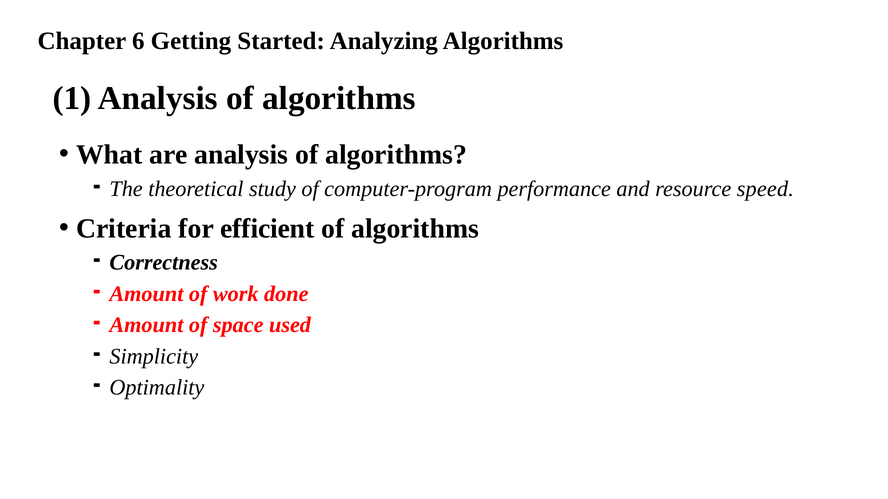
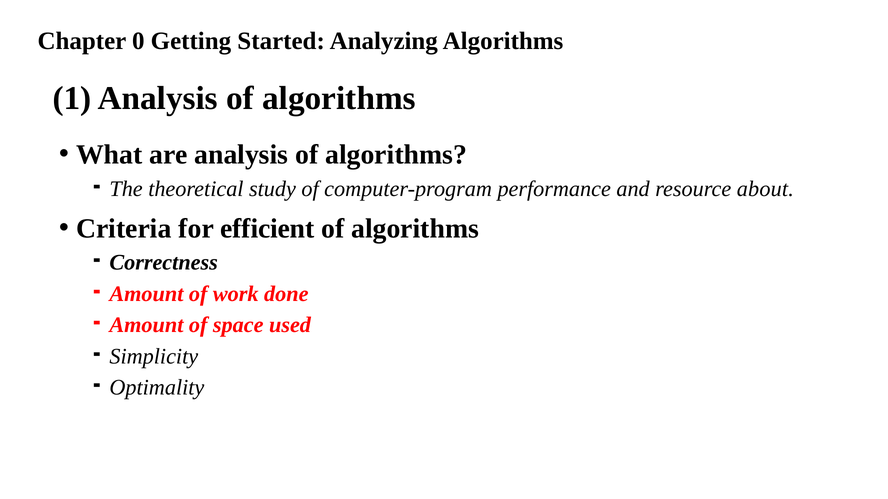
6: 6 -> 0
speed: speed -> about
